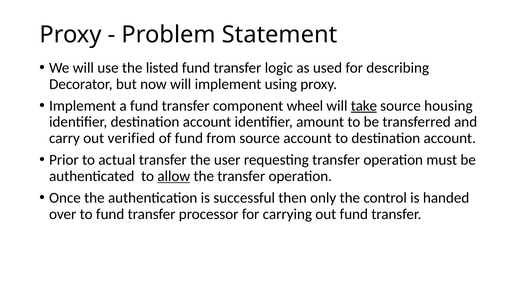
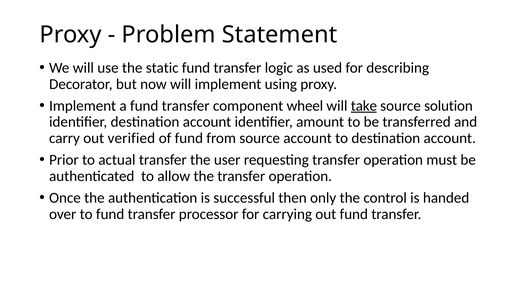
listed: listed -> static
housing: housing -> solution
allow underline: present -> none
